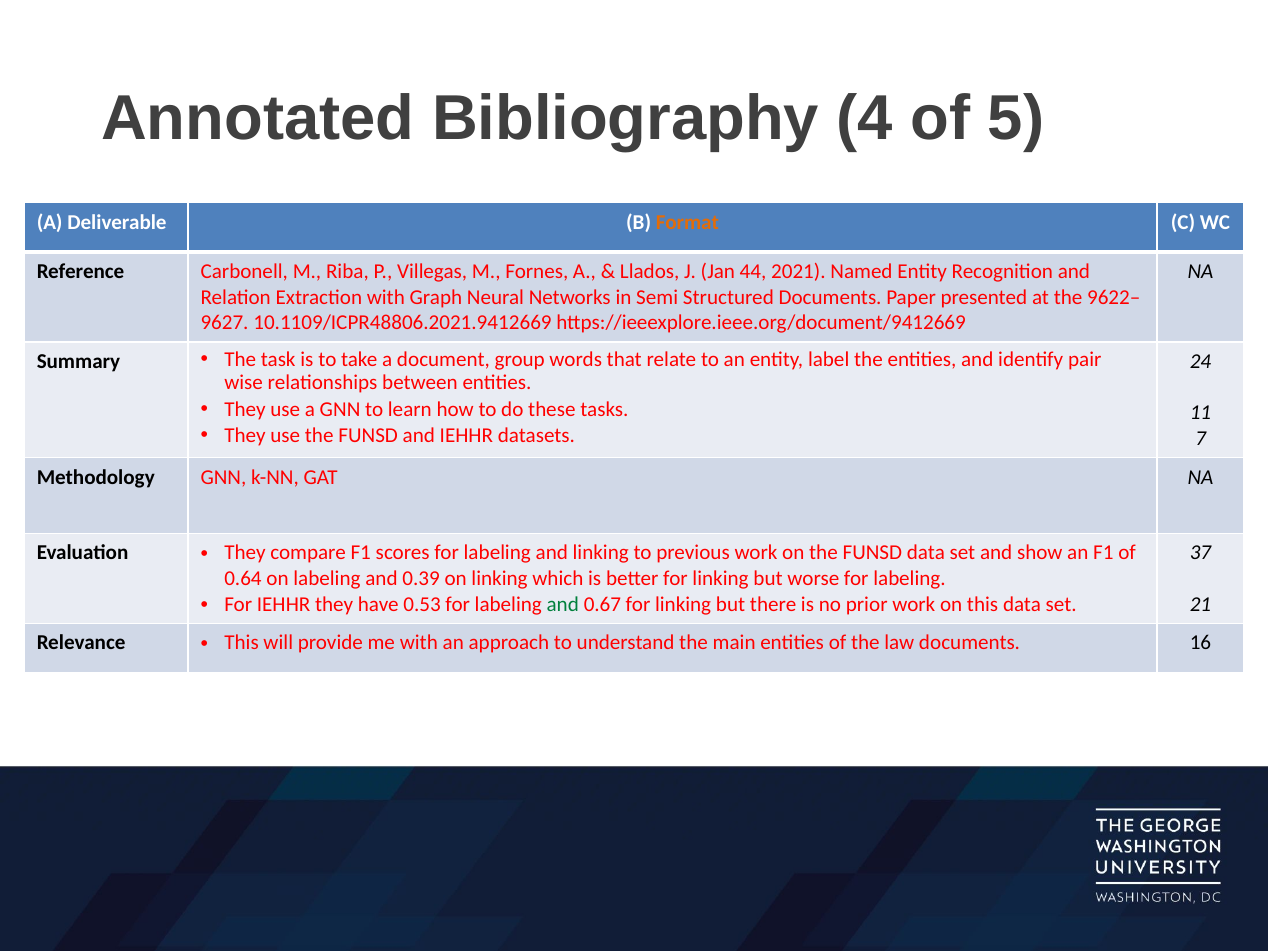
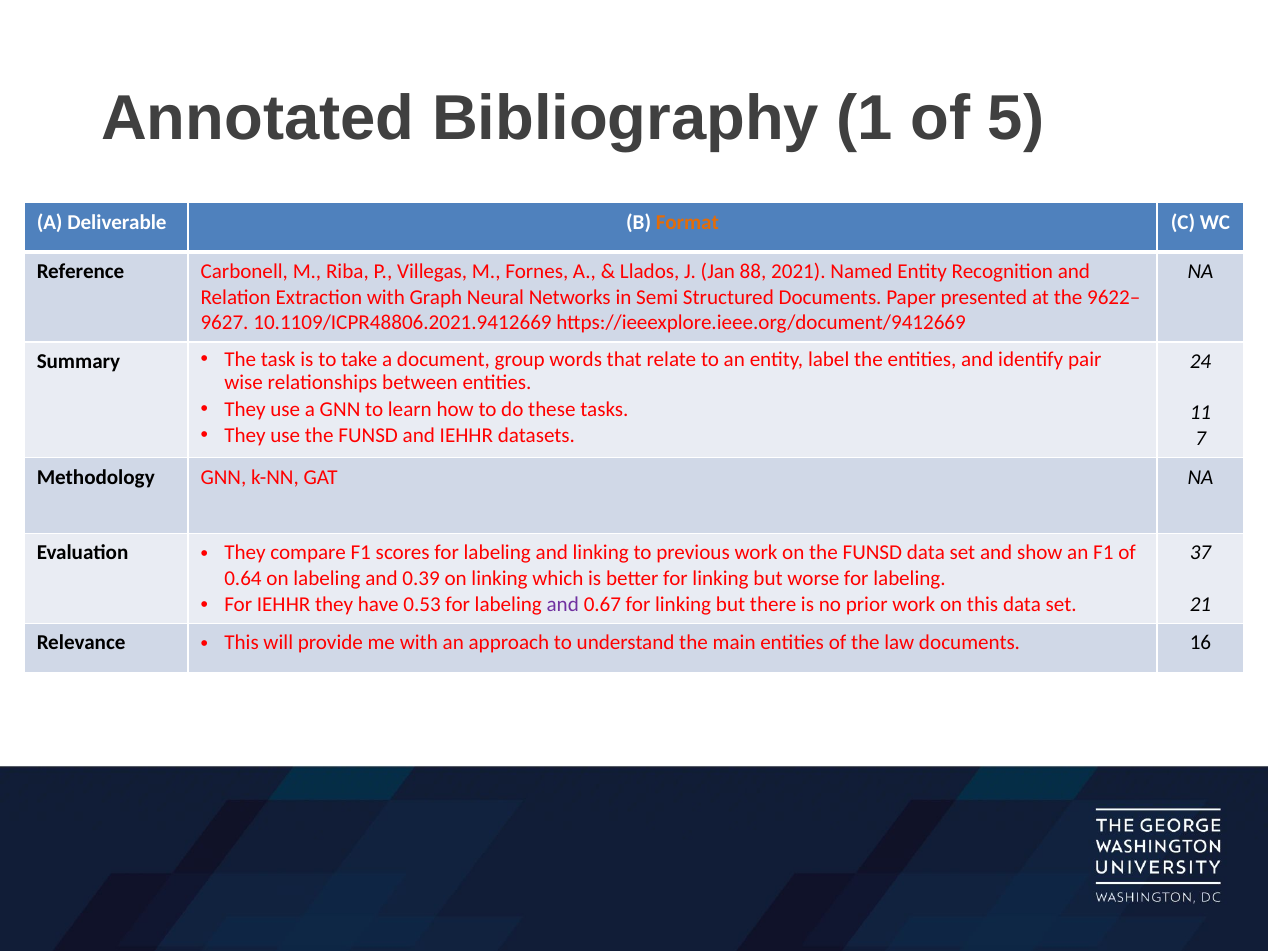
4: 4 -> 1
44: 44 -> 88
and at (563, 604) colour: green -> purple
